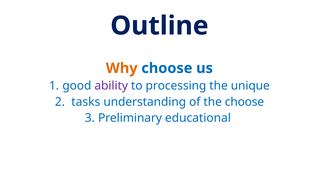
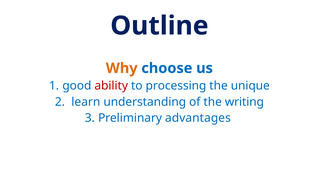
ability colour: purple -> red
tasks: tasks -> learn
the choose: choose -> writing
educational: educational -> advantages
